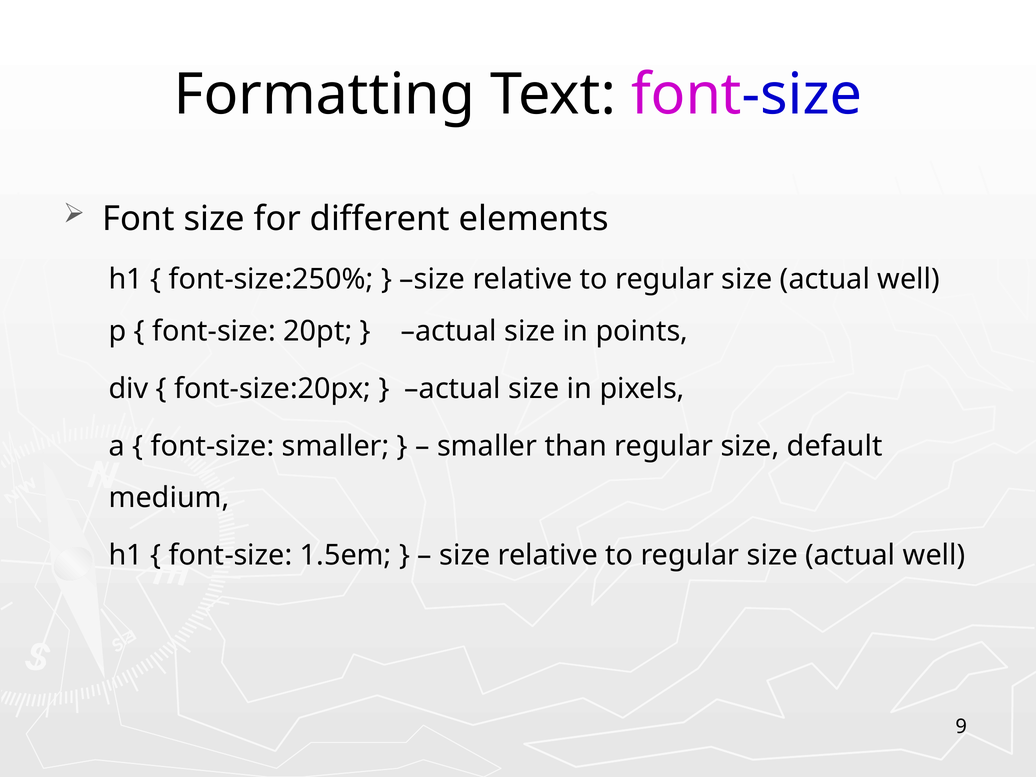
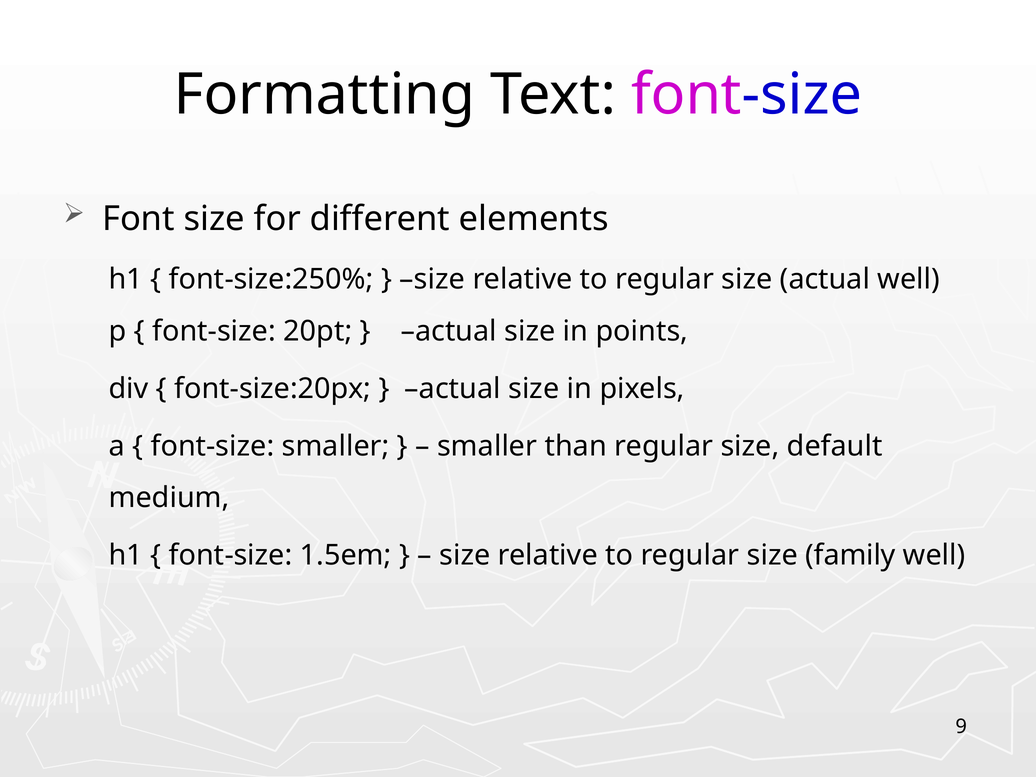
actual at (850, 555): actual -> family
